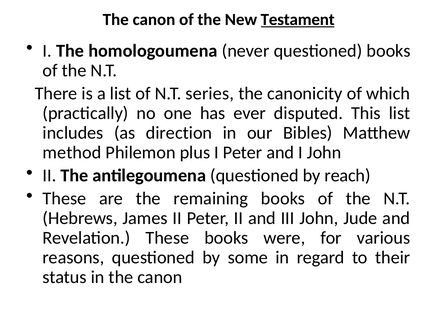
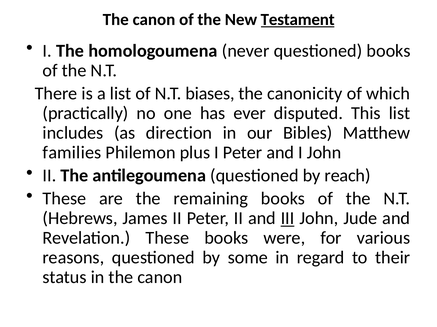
series: series -> biases
method: method -> families
III underline: none -> present
